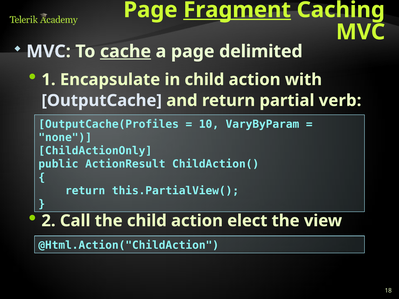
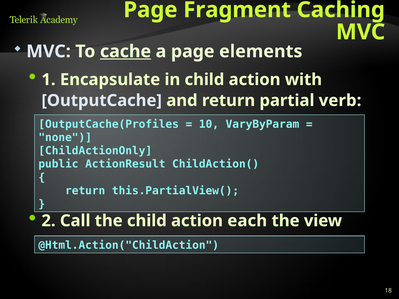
Fragment underline: present -> none
delimited: delimited -> elements
elect: elect -> each
